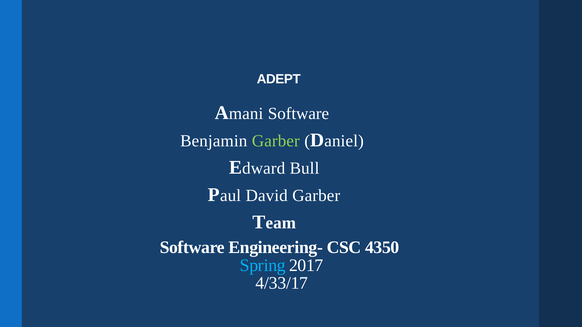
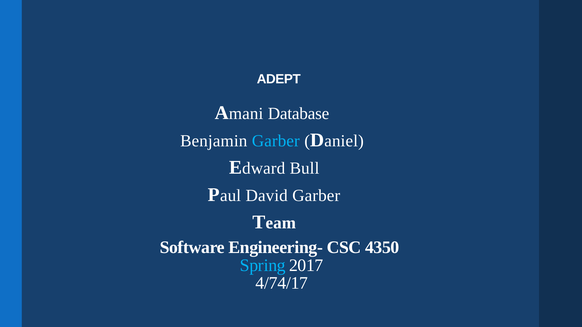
Software at (298, 114): Software -> Database
Garber at (276, 141) colour: light green -> light blue
4/33/17: 4/33/17 -> 4/74/17
